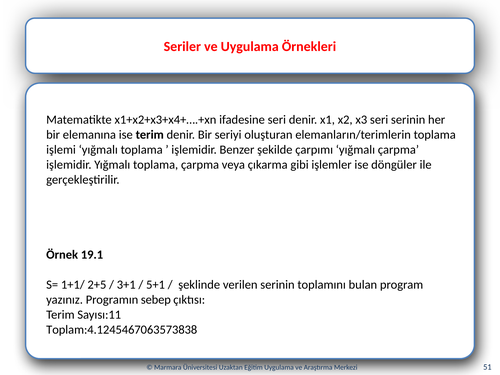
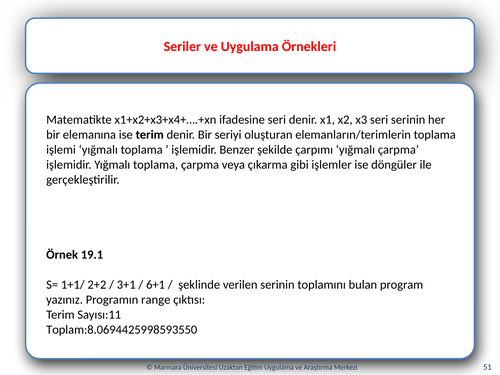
2+5: 2+5 -> 2+2
5+1: 5+1 -> 6+1
sebep: sebep -> range
Toplam:4.1245467063573838: Toplam:4.1245467063573838 -> Toplam:8.0694425998593550
